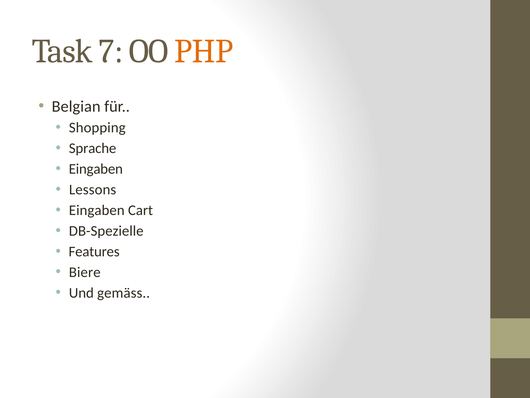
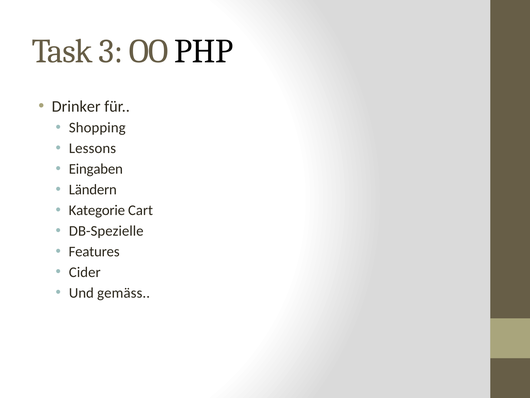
7: 7 -> 3
PHP colour: orange -> black
Belgian: Belgian -> Drinker
Sprache: Sprache -> Lessons
Lessons: Lessons -> Ländern
Eingaben at (97, 210): Eingaben -> Kategorie
Biere: Biere -> Cider
